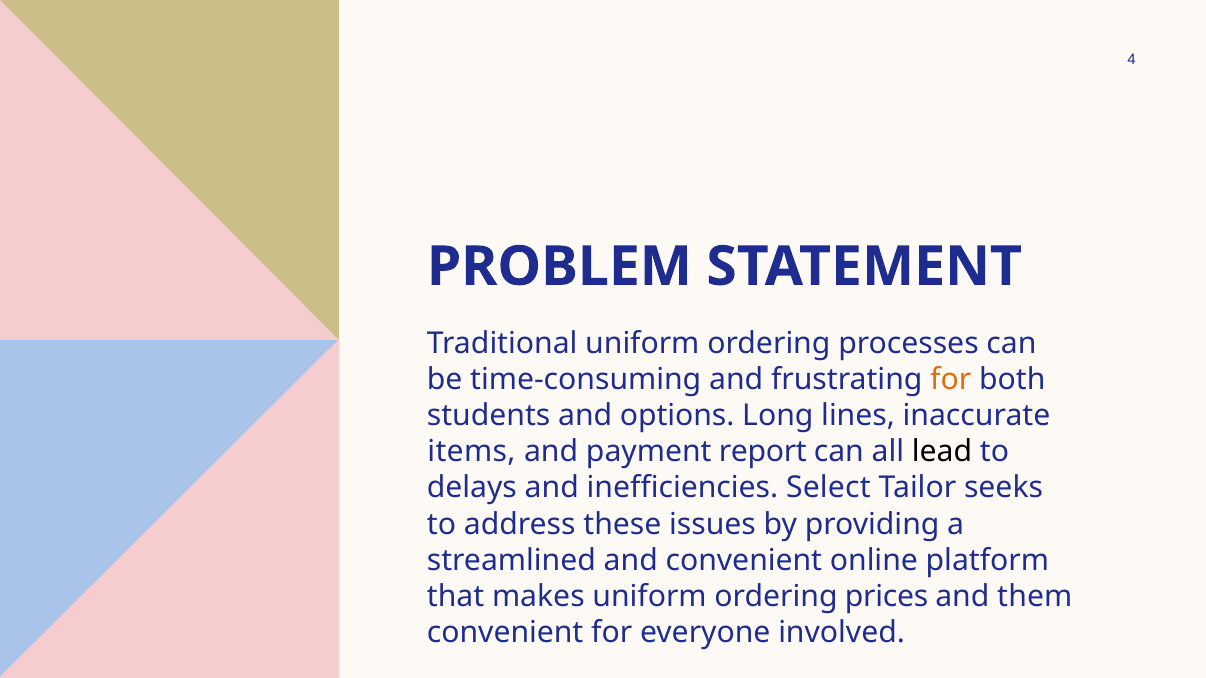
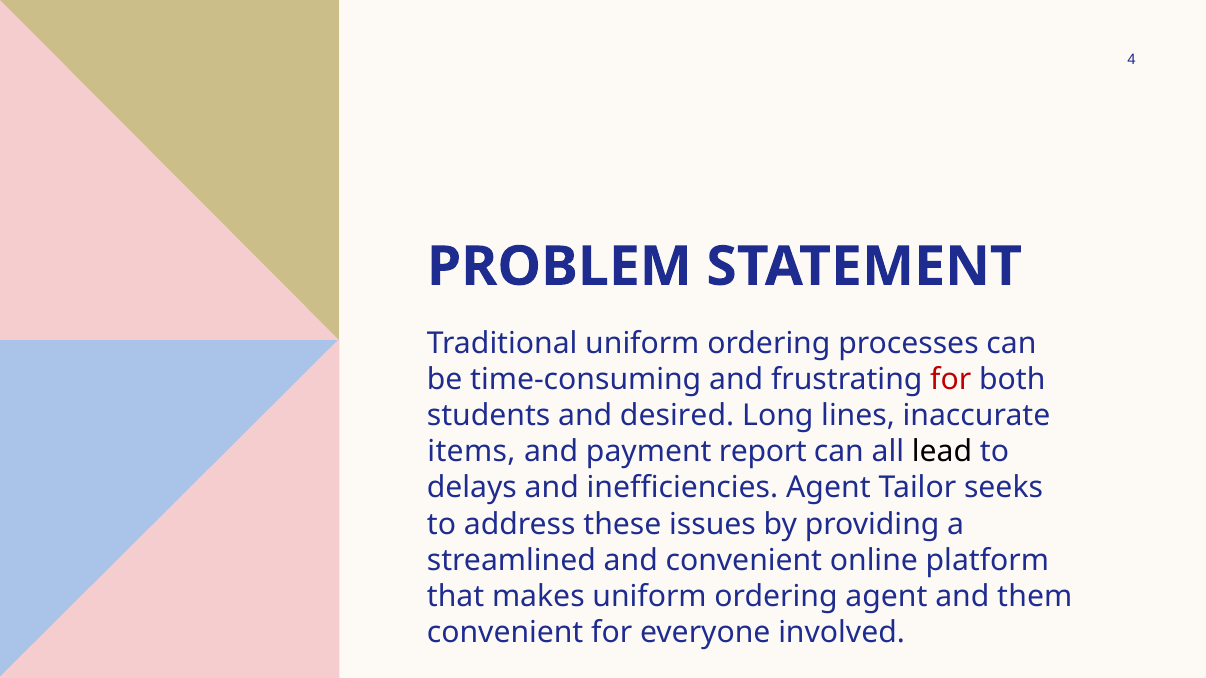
for at (951, 380) colour: orange -> red
options: options -> desired
inefficiencies Select: Select -> Agent
ordering prices: prices -> agent
